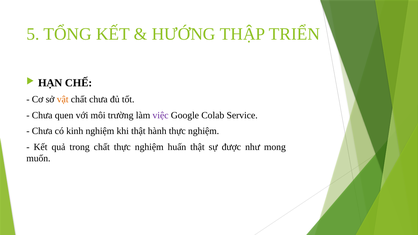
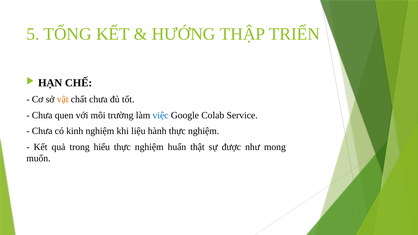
việc colour: purple -> blue
khi thật: thật -> liệu
trong chất: chất -> hiểu
